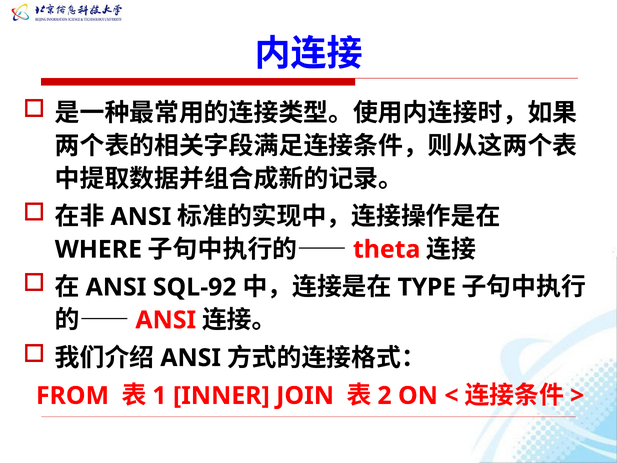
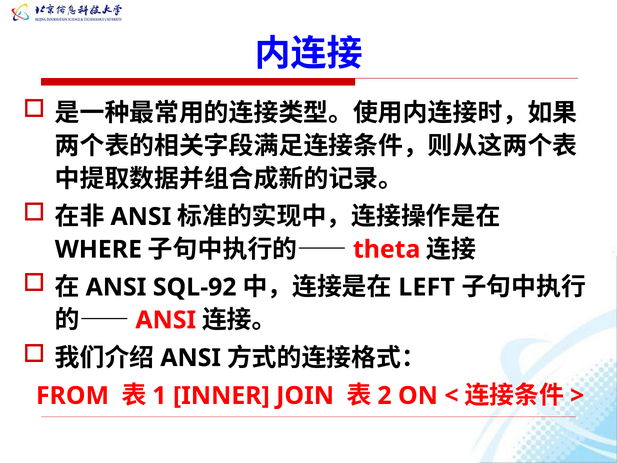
TYPE: TYPE -> LEFT
